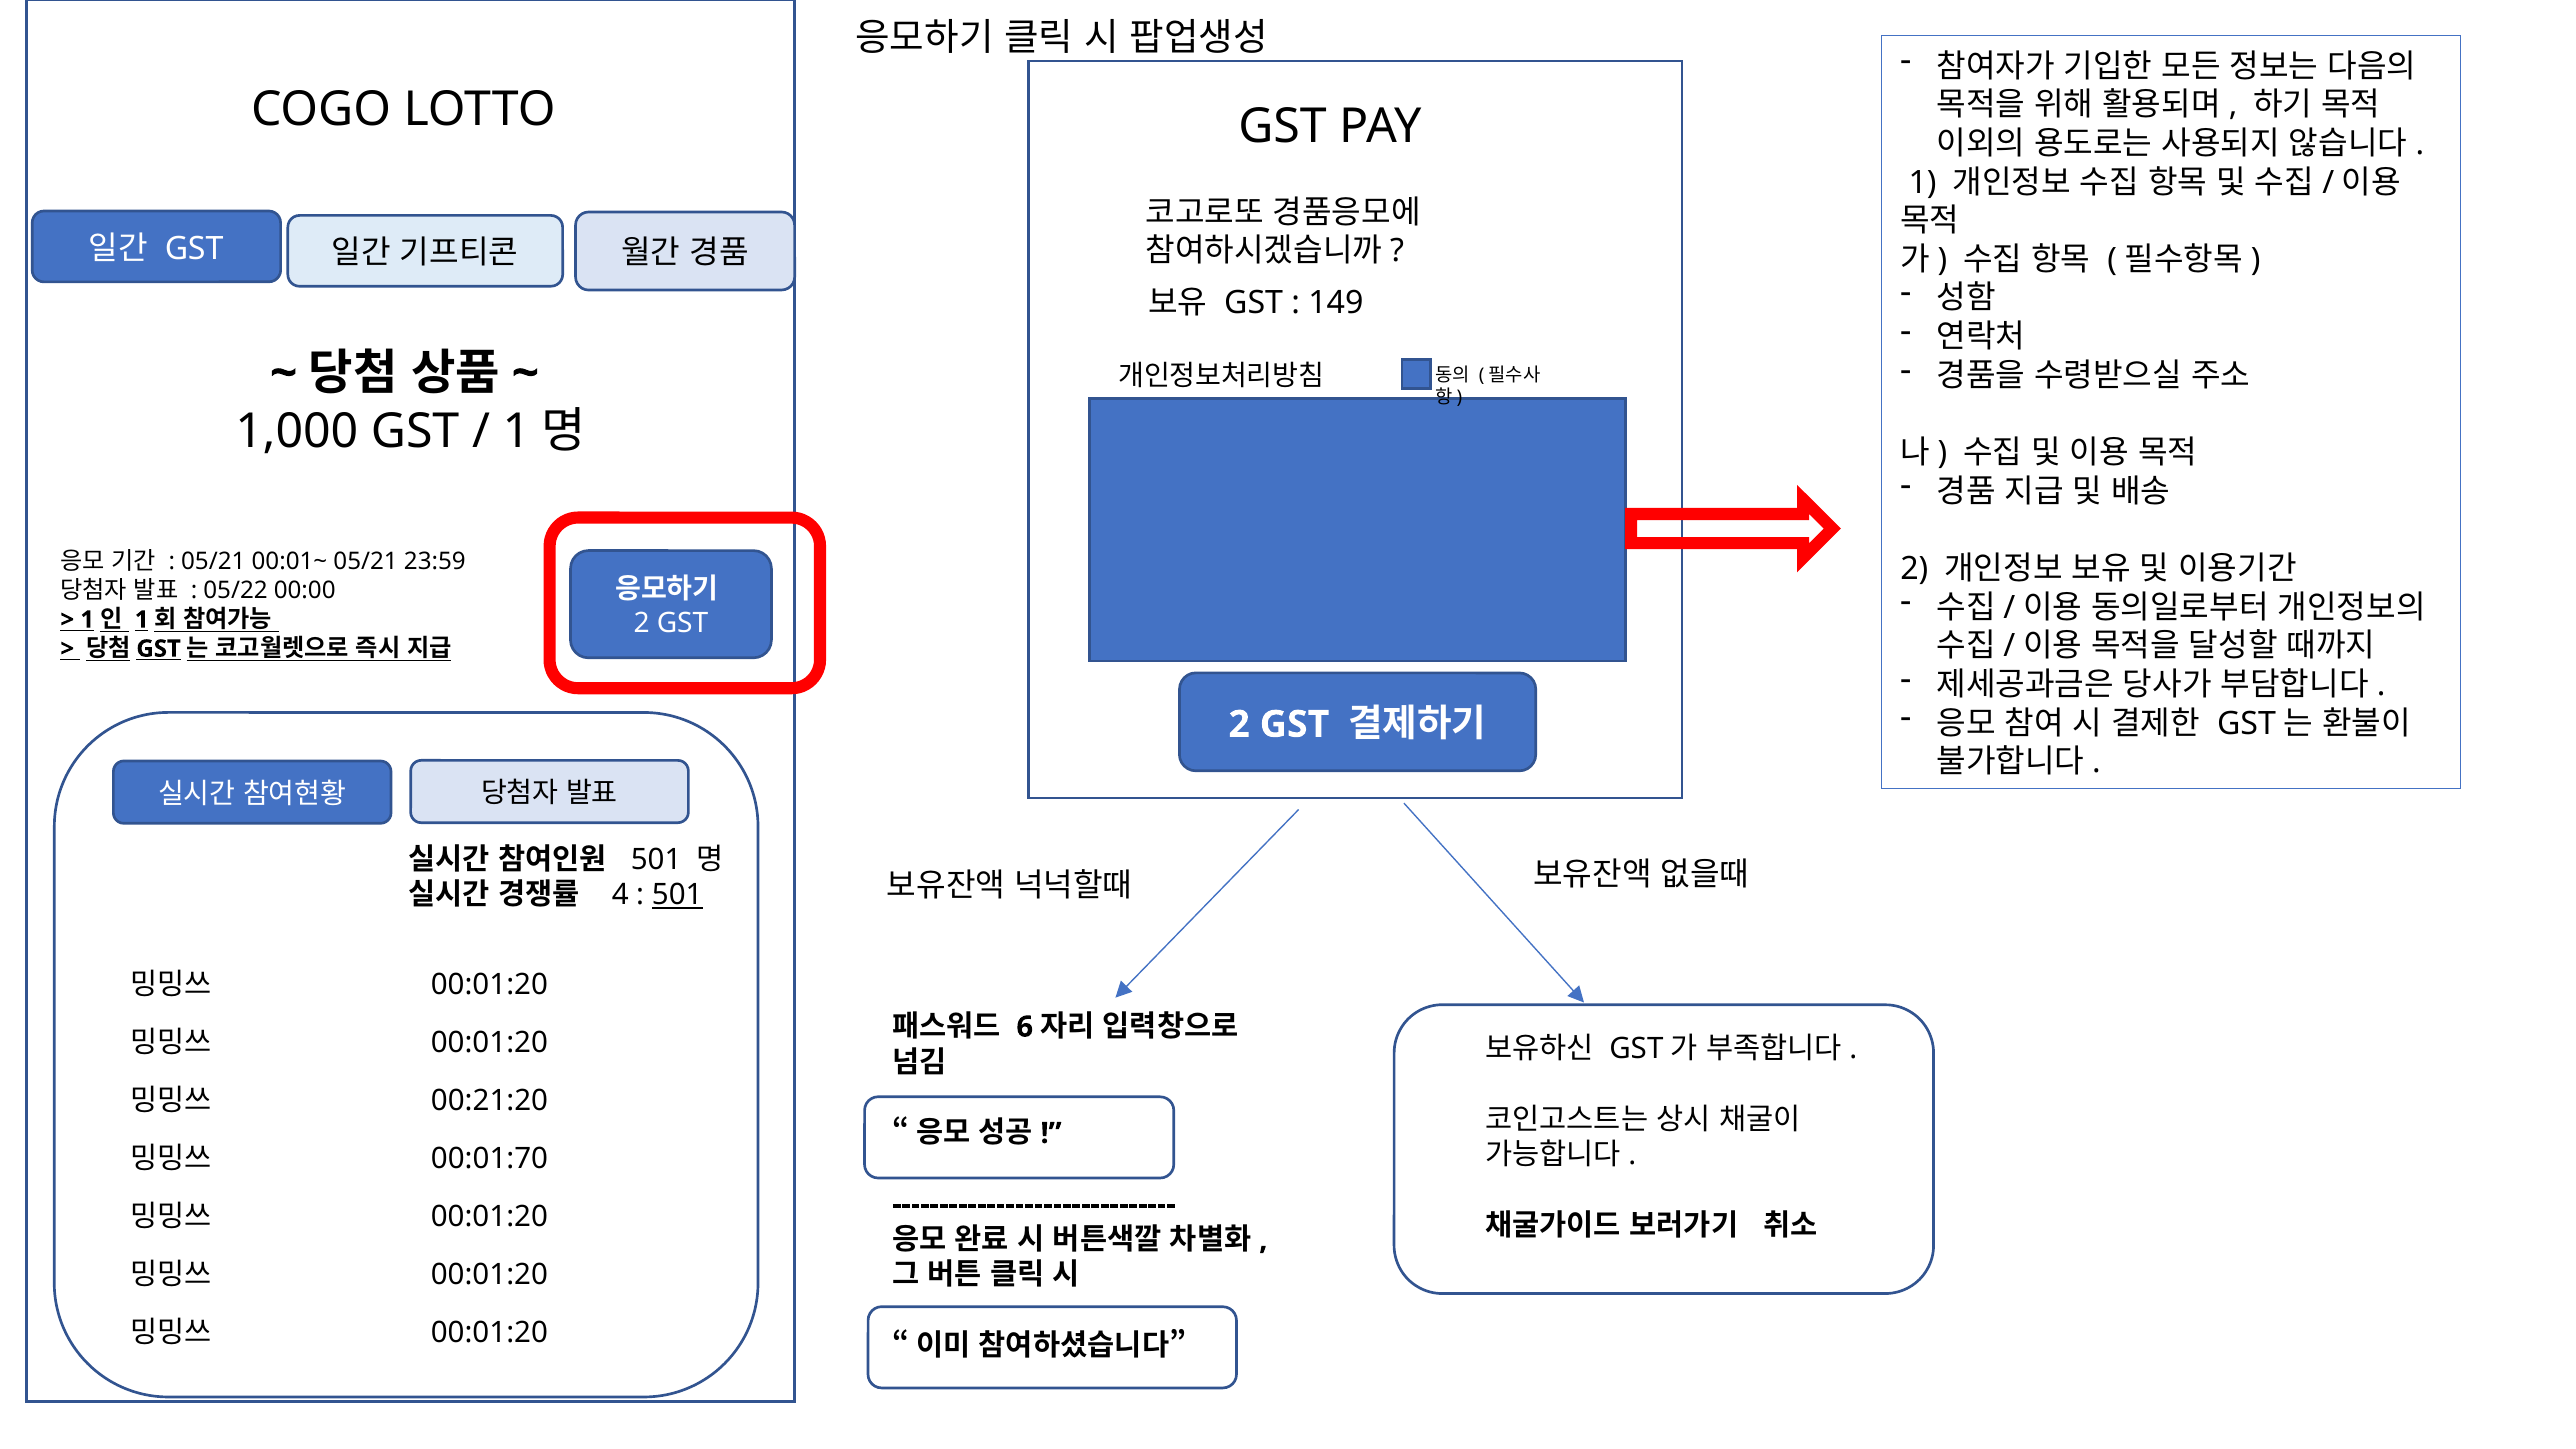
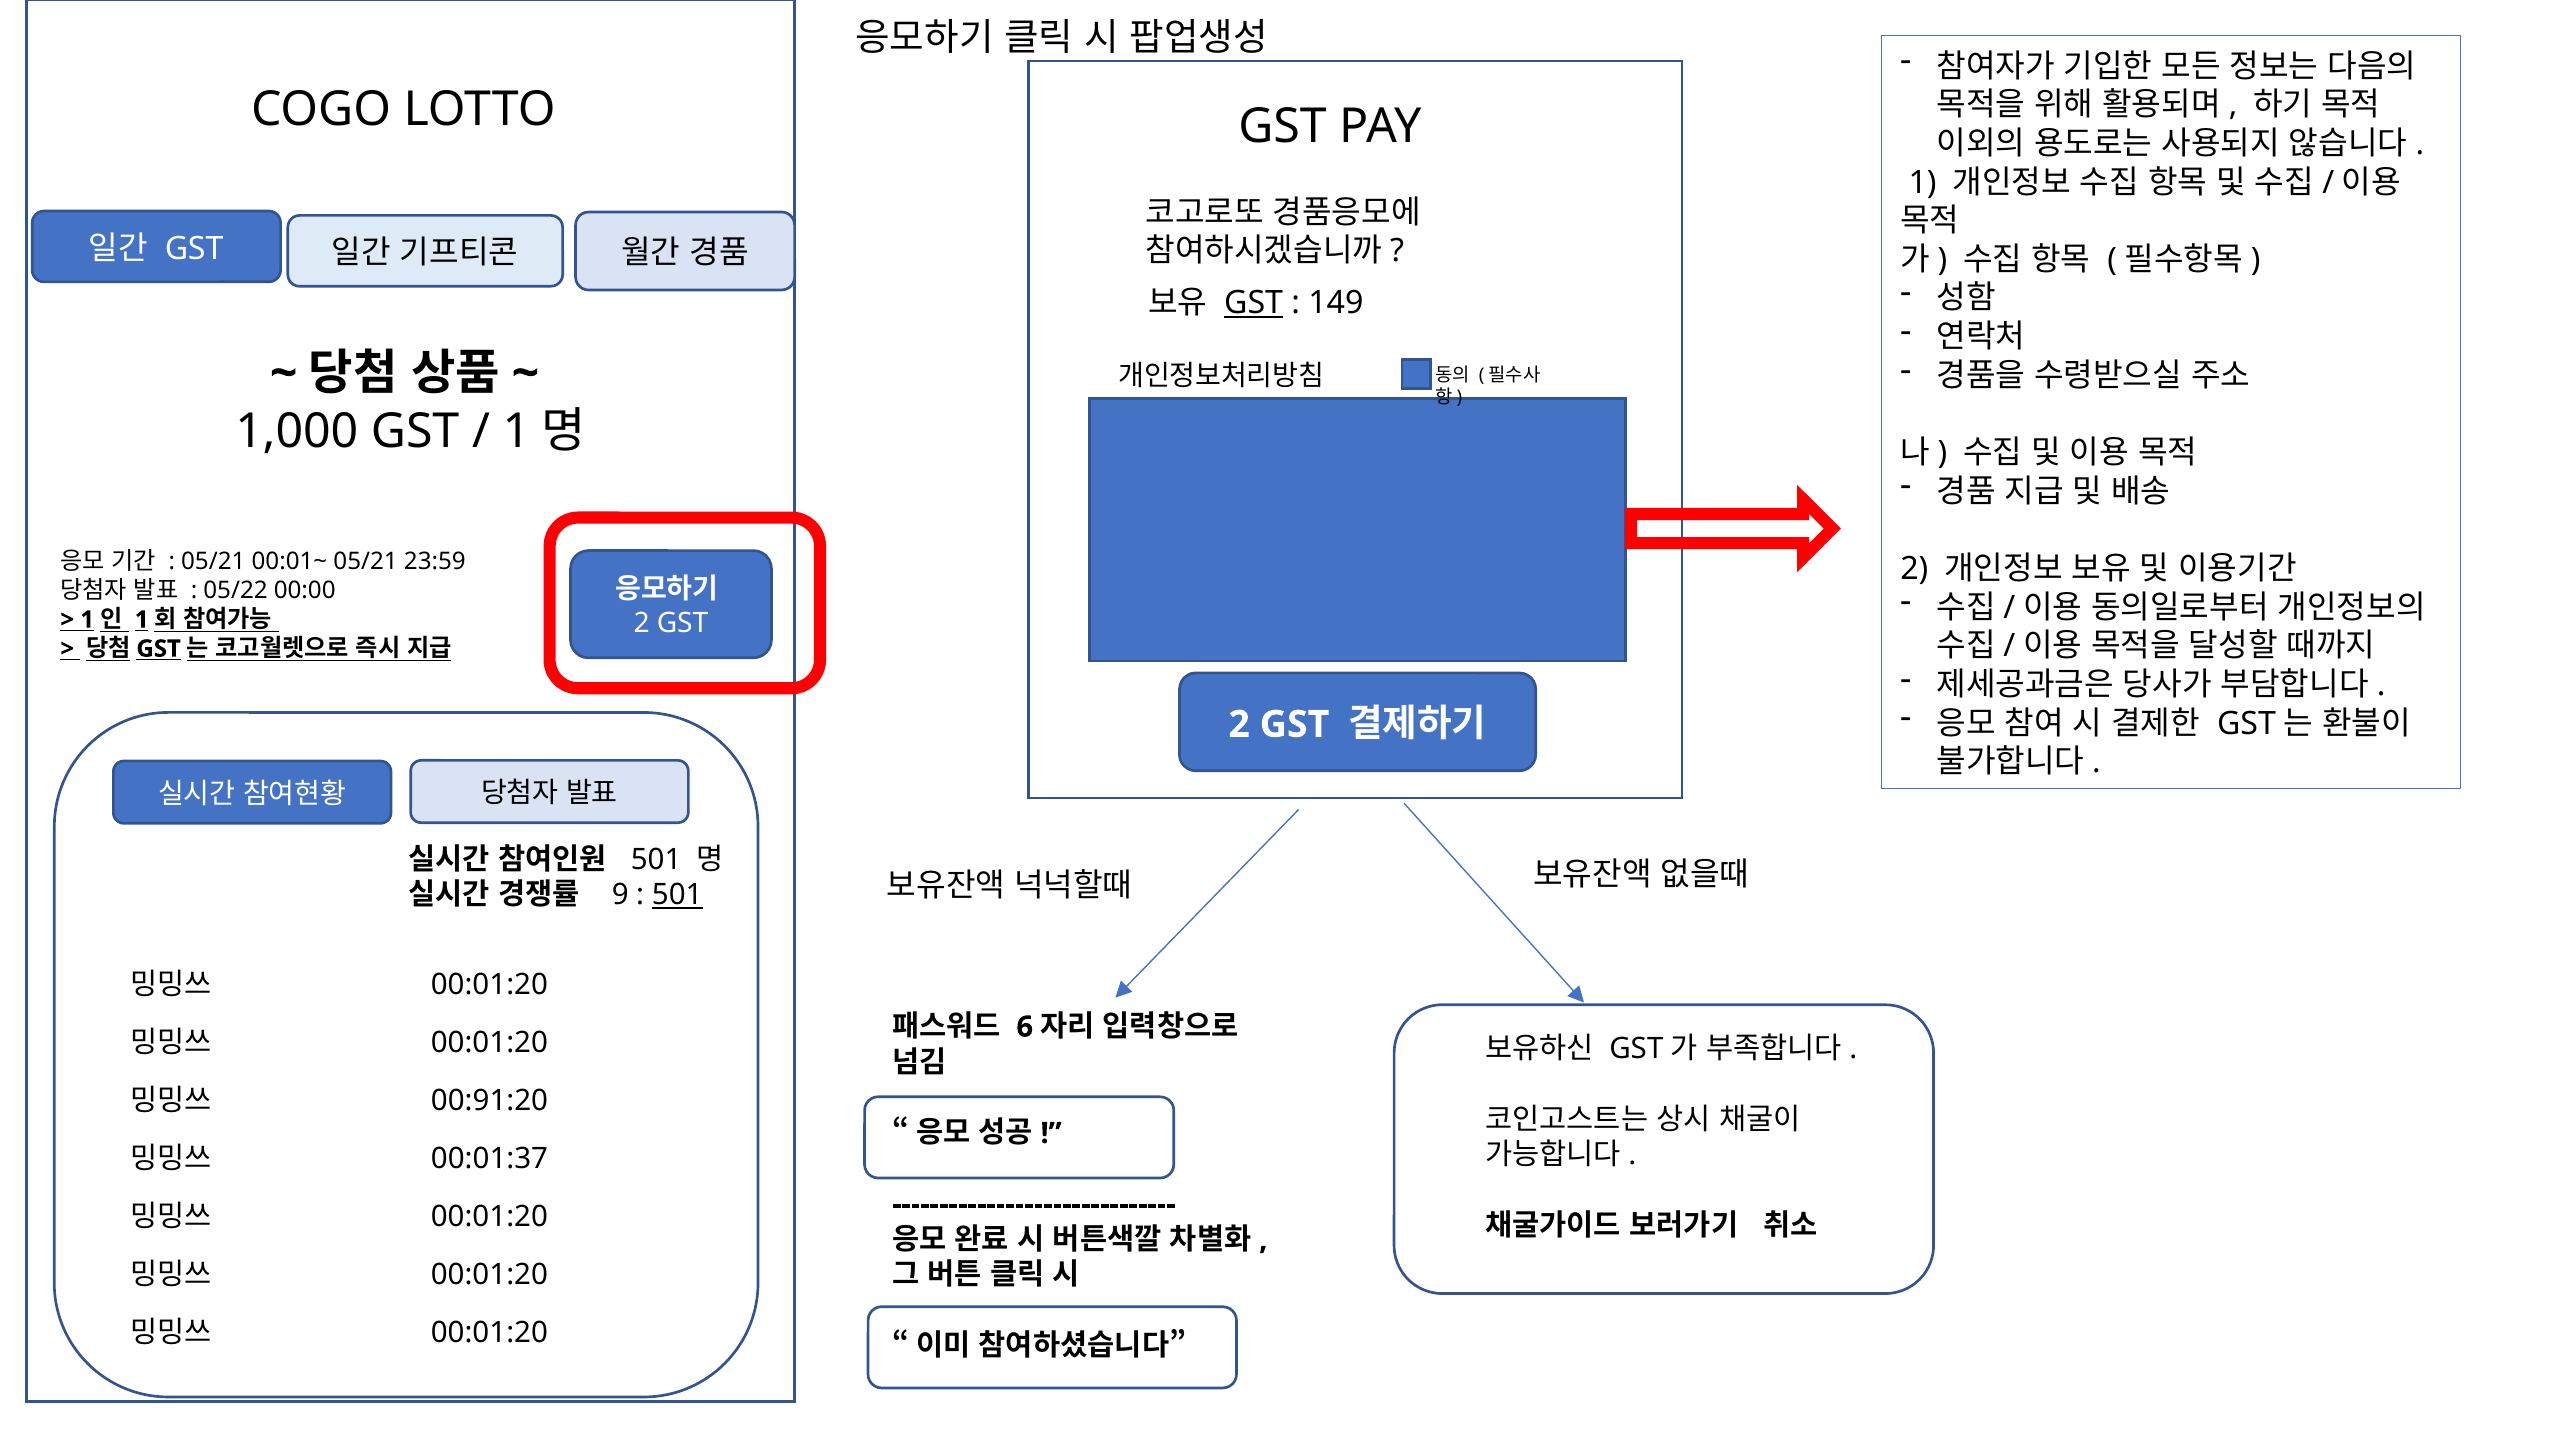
GST at (1254, 303) underline: none -> present
4: 4 -> 9
00:21:20: 00:21:20 -> 00:91:20
00:01:70: 00:01:70 -> 00:01:37
